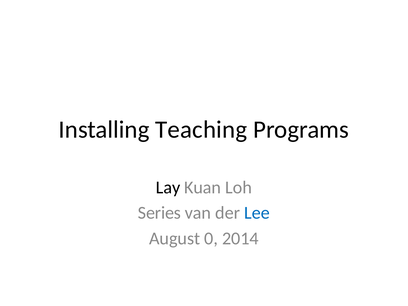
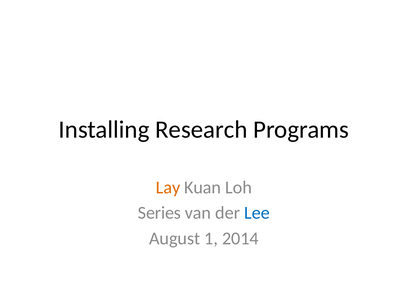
Teaching: Teaching -> Research
Lay colour: black -> orange
0: 0 -> 1
